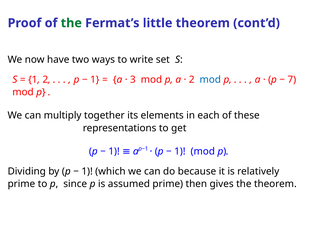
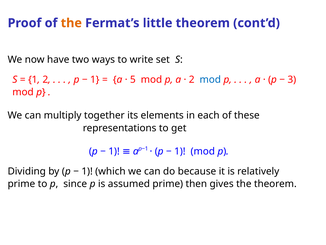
the at (71, 23) colour: green -> orange
3: 3 -> 5
7: 7 -> 3
